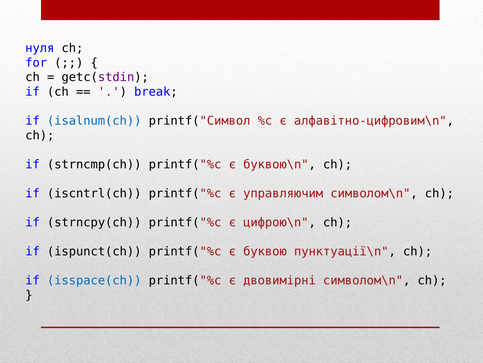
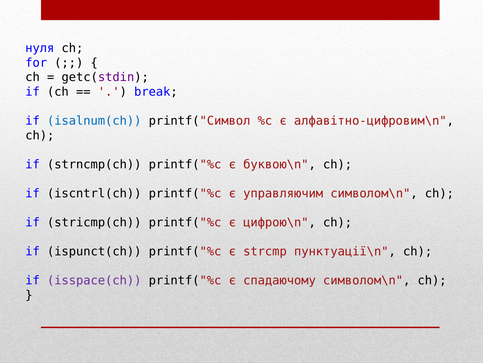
strncpy(ch: strncpy(ch -> stricmp(ch
буквою: буквою -> strcmp
isspace(ch colour: blue -> purple
двовимірні: двовимірні -> спадаючому
